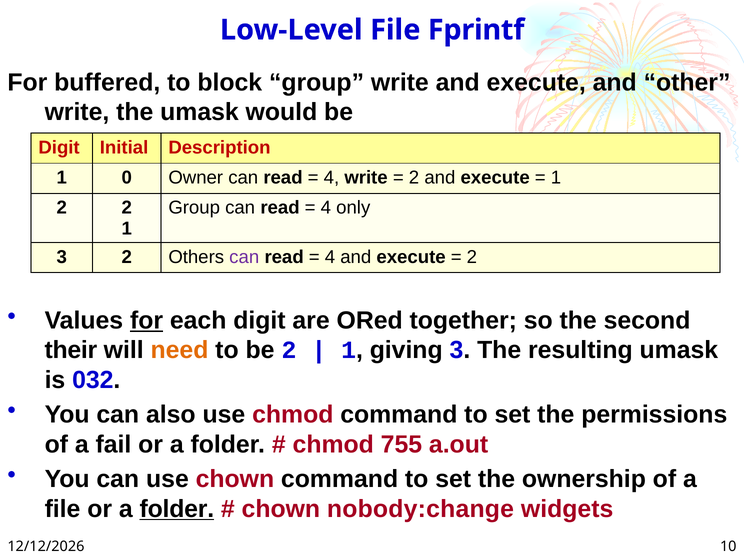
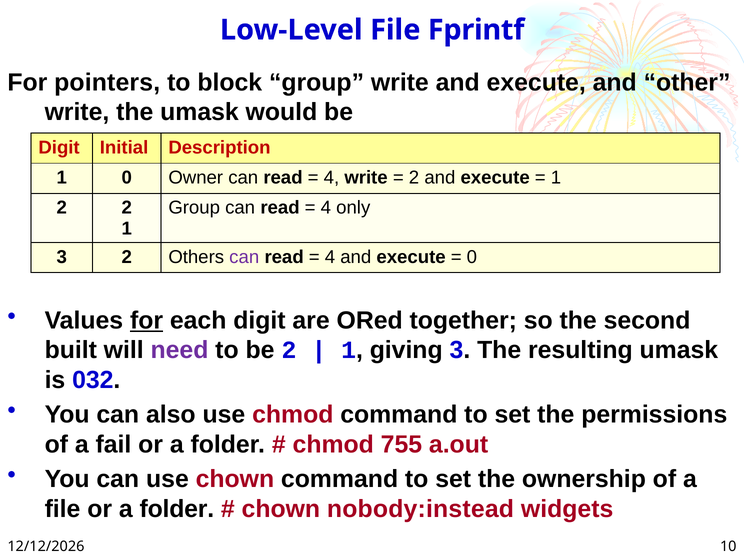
buffered: buffered -> pointers
2 at (472, 257): 2 -> 0
their: their -> built
need colour: orange -> purple
folder at (177, 509) underline: present -> none
nobody:change: nobody:change -> nobody:instead
